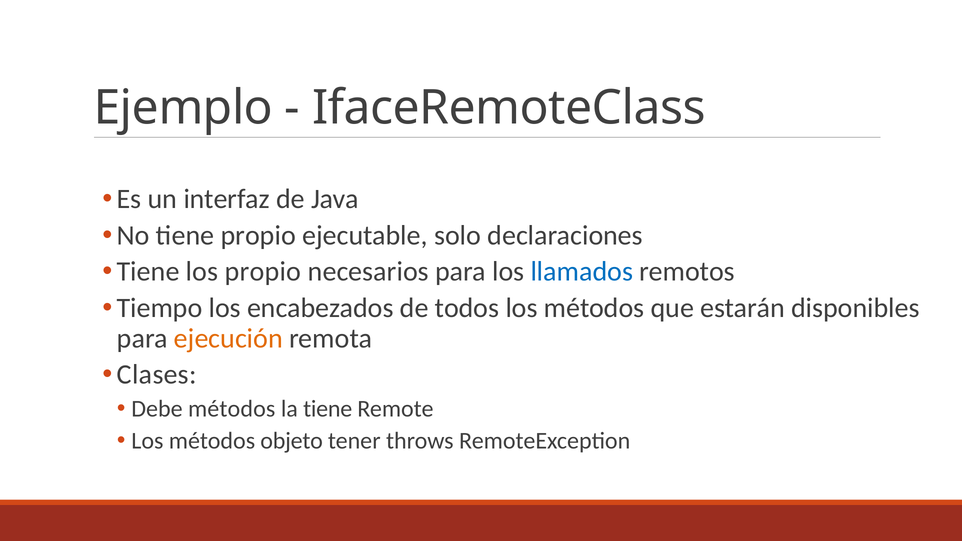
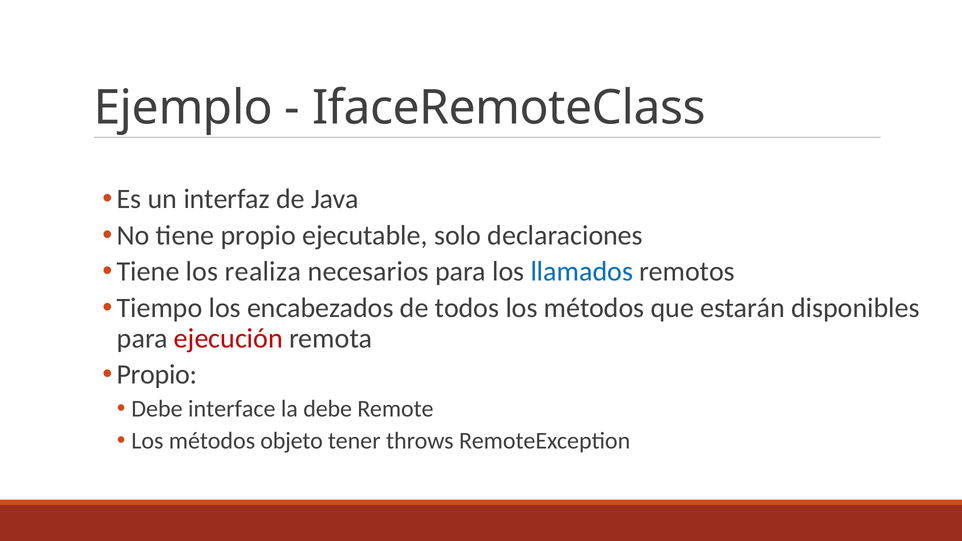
los propio: propio -> realiza
ejecución colour: orange -> red
Clases at (157, 375): Clases -> Propio
Debe métodos: métodos -> interface
la tiene: tiene -> debe
